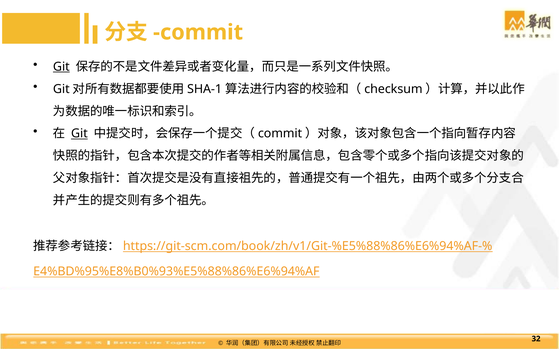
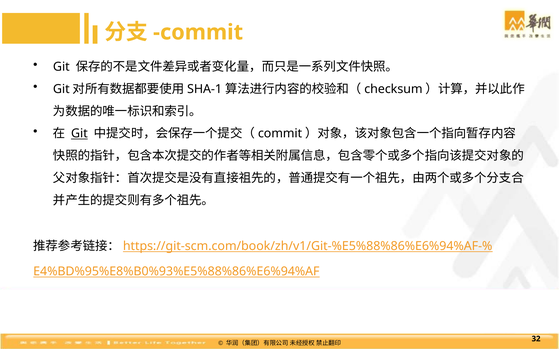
Git at (61, 67) underline: present -> none
